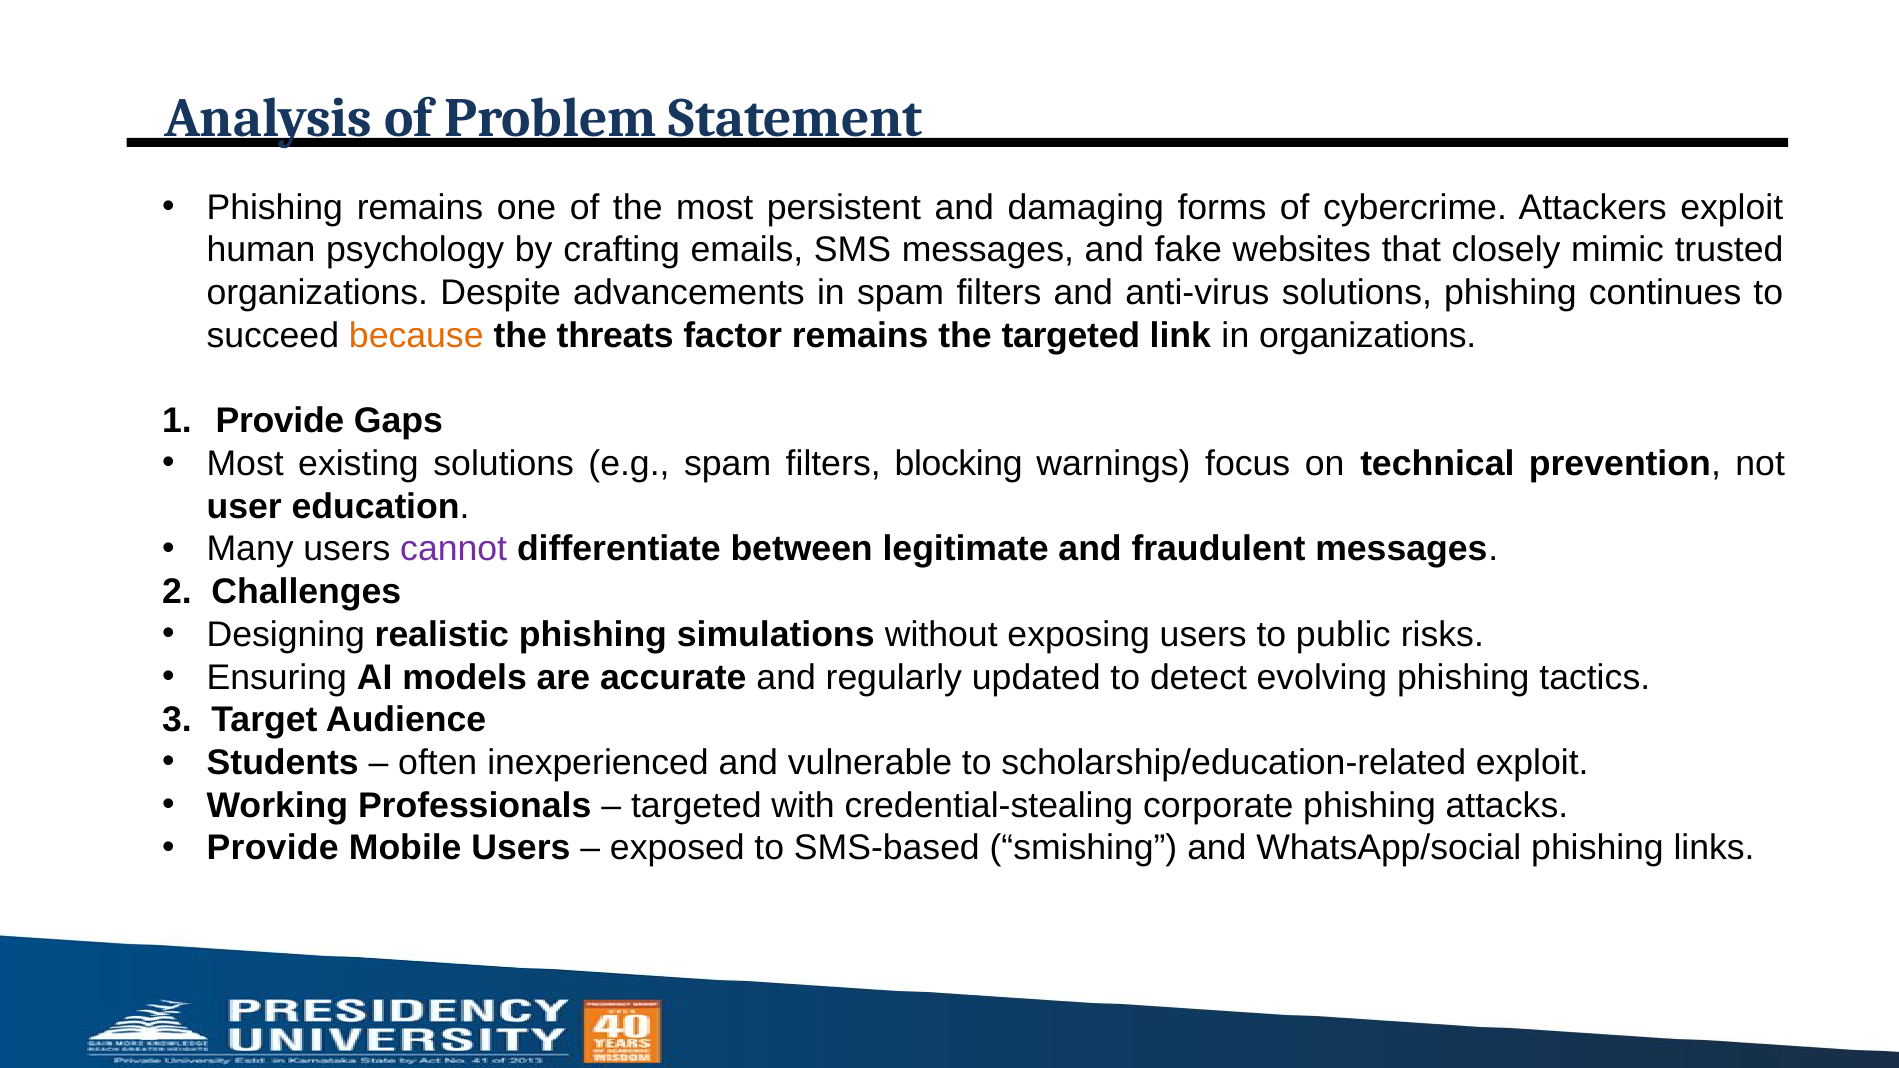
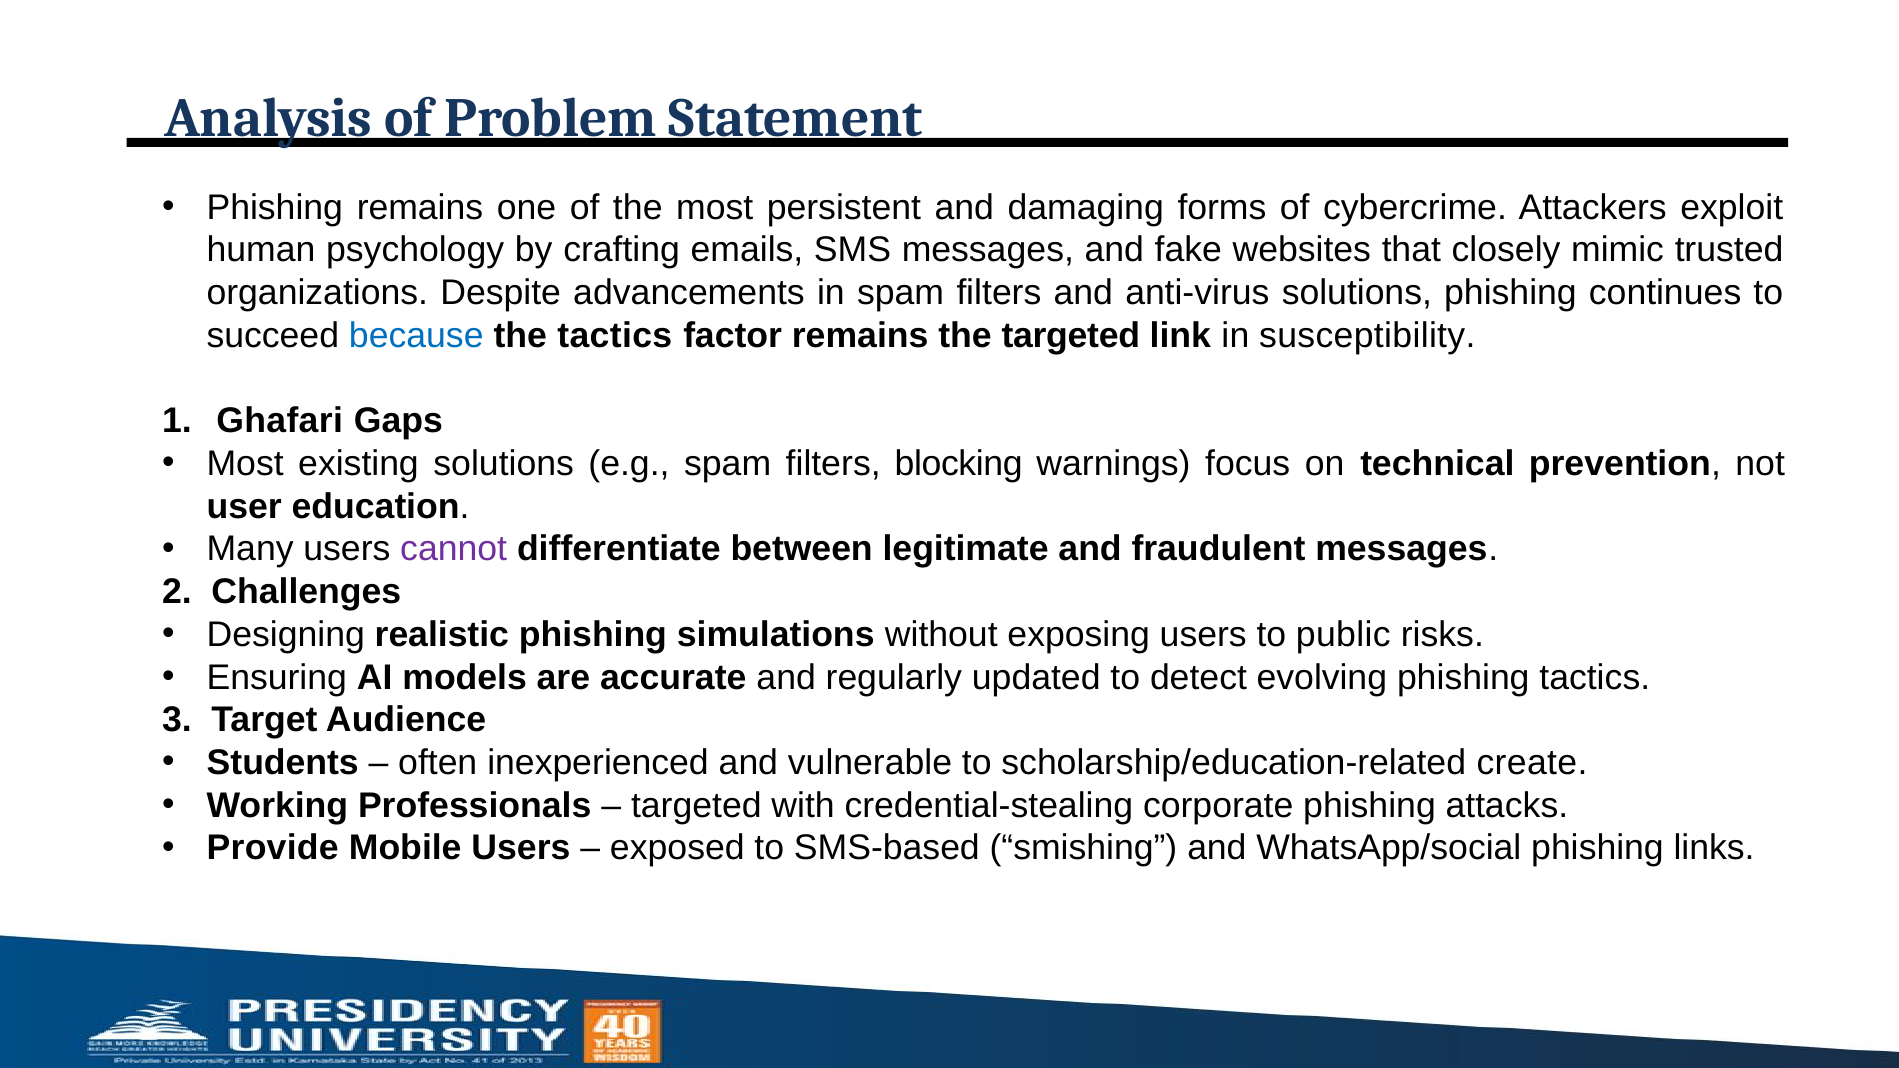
because colour: orange -> blue
the threats: threats -> tactics
in organizations: organizations -> susceptibility
Provide at (280, 421): Provide -> Ghafari
scholarship/education-related exploit: exploit -> create
